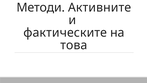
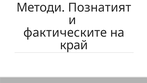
Активните: Активните -> Познатият
това: това -> край
